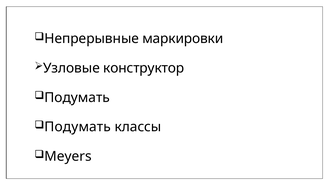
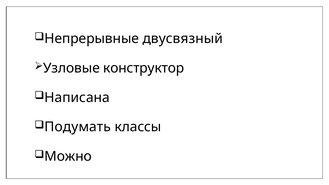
маркировки: маркировки -> двусвязный
Подумать at (77, 98): Подумать -> Написана
Meyers: Meyers -> Можно
